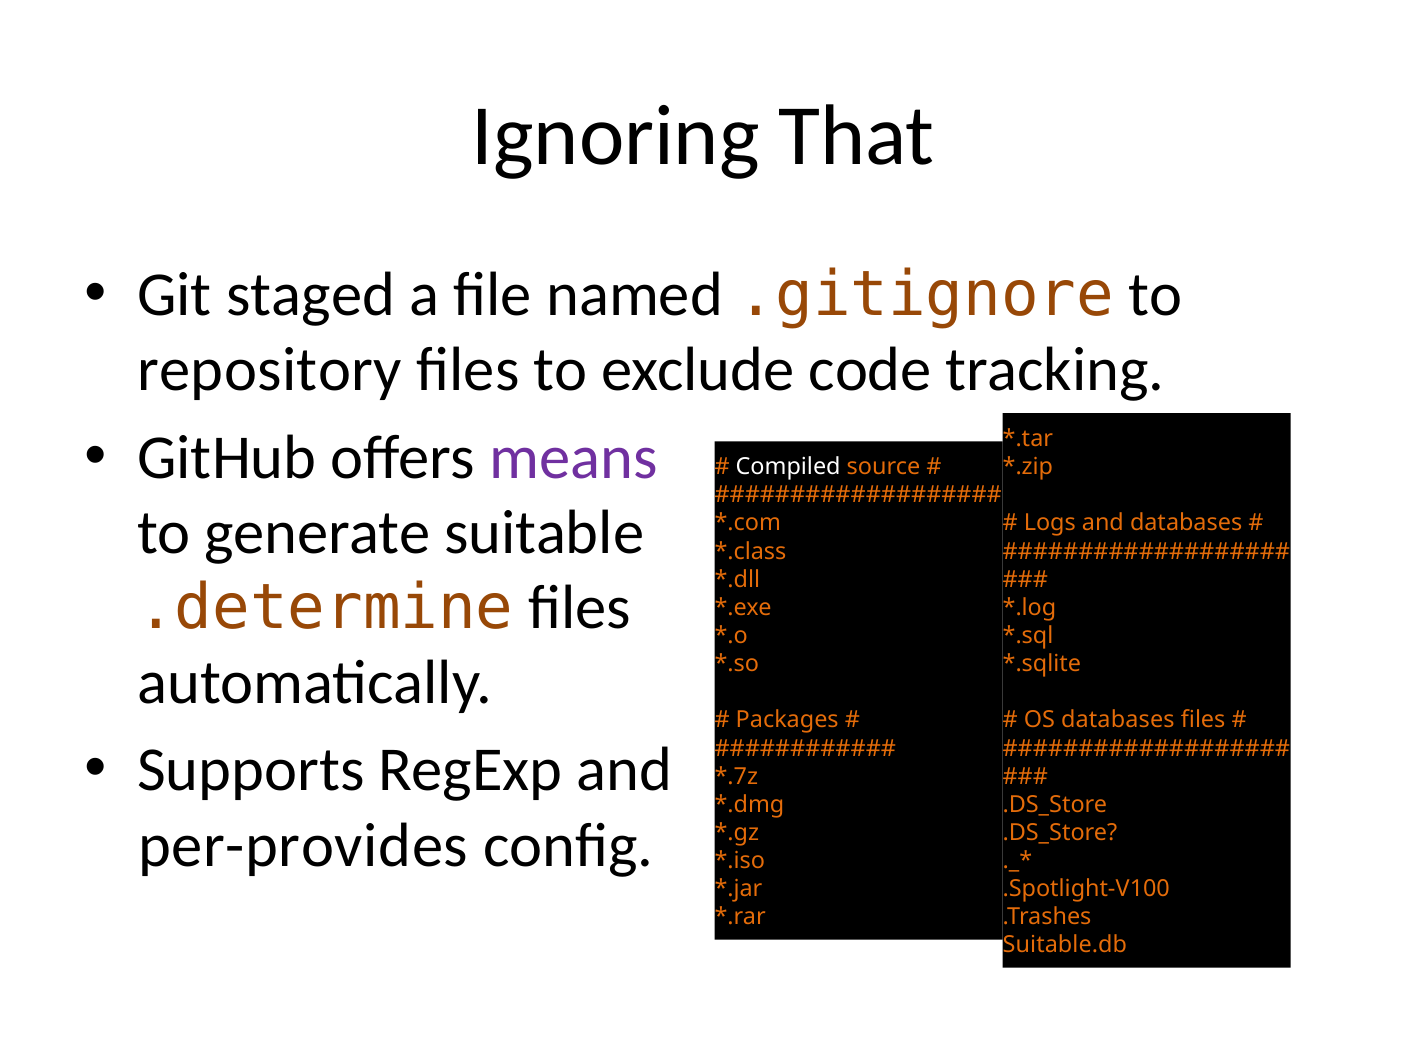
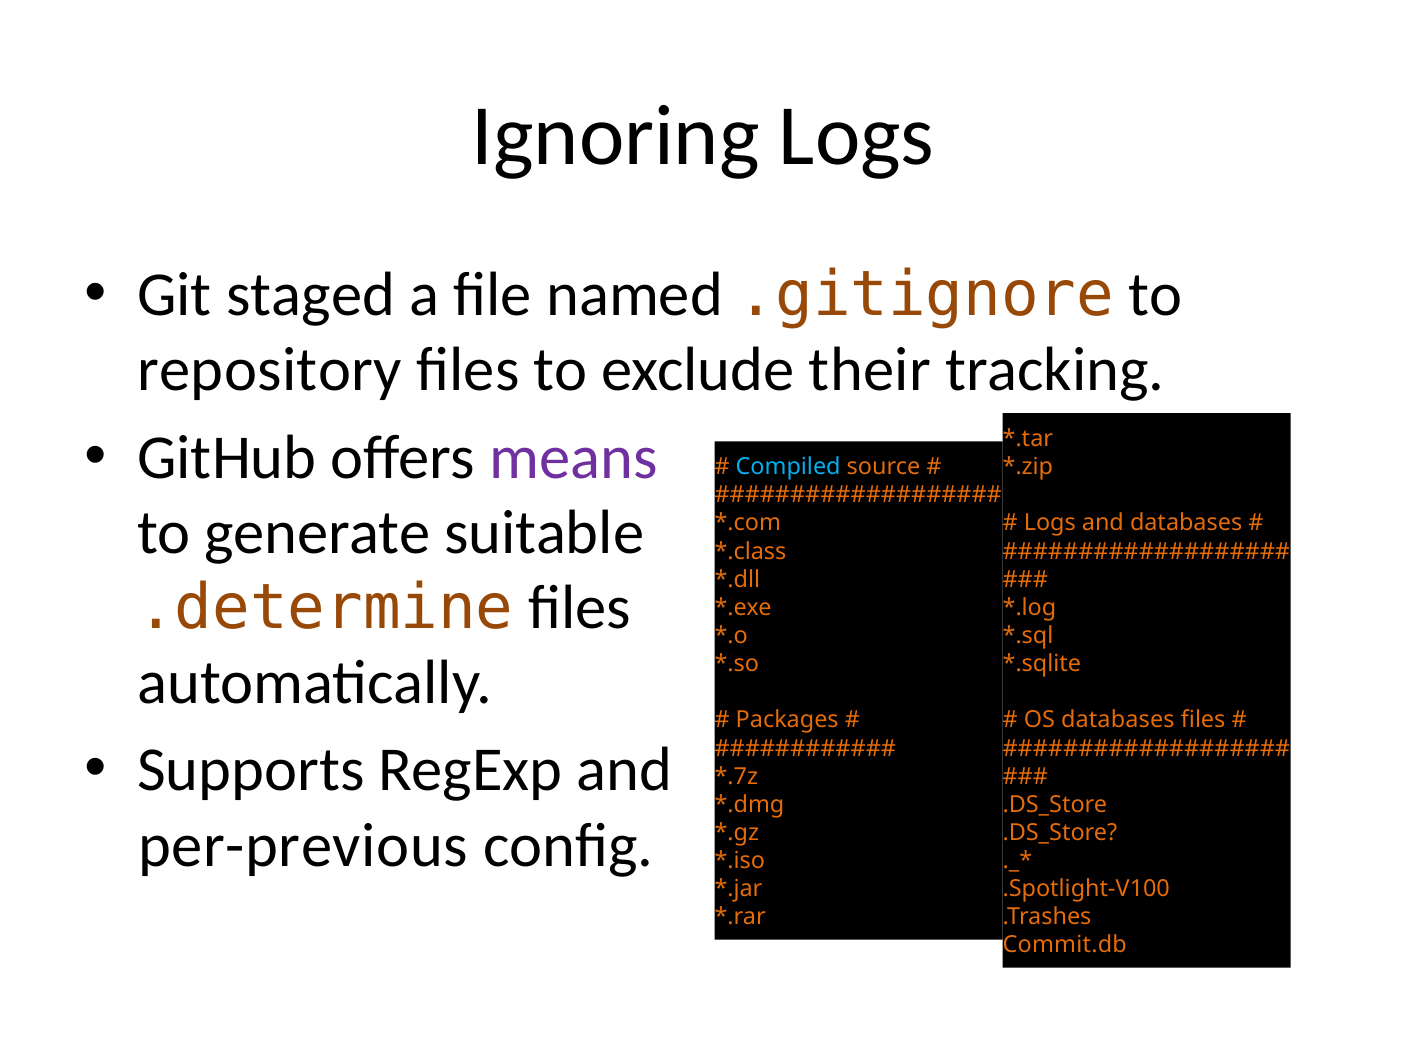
Ignoring That: That -> Logs
code: code -> their
Compiled colour: white -> light blue
per-provides: per-provides -> per-previous
Suitable.db: Suitable.db -> Commit.db
